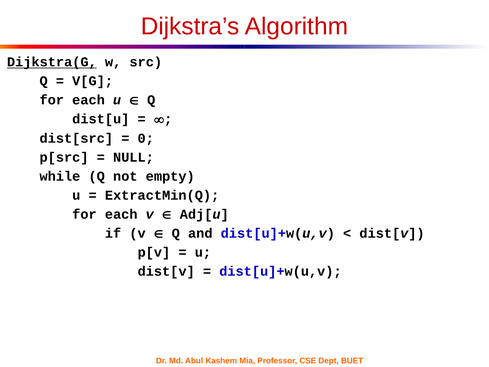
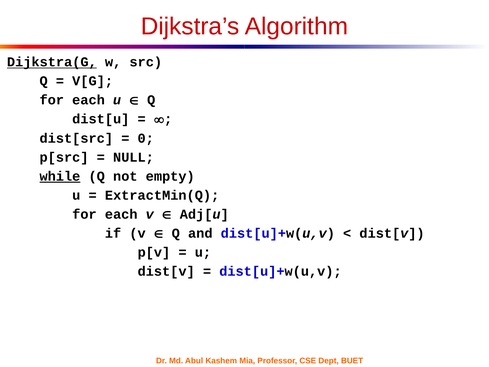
while underline: none -> present
